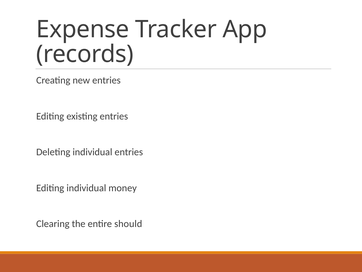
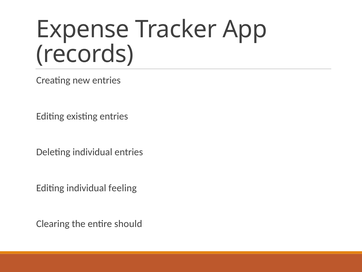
money: money -> feeling
